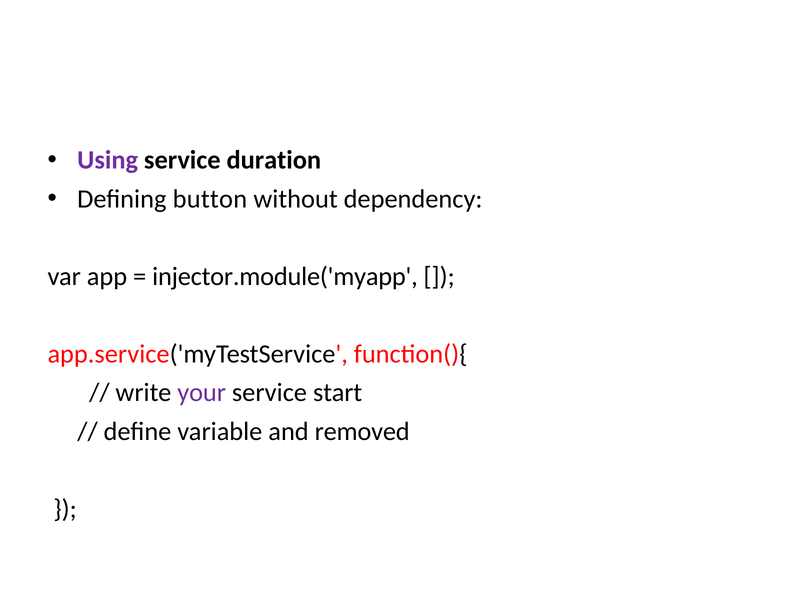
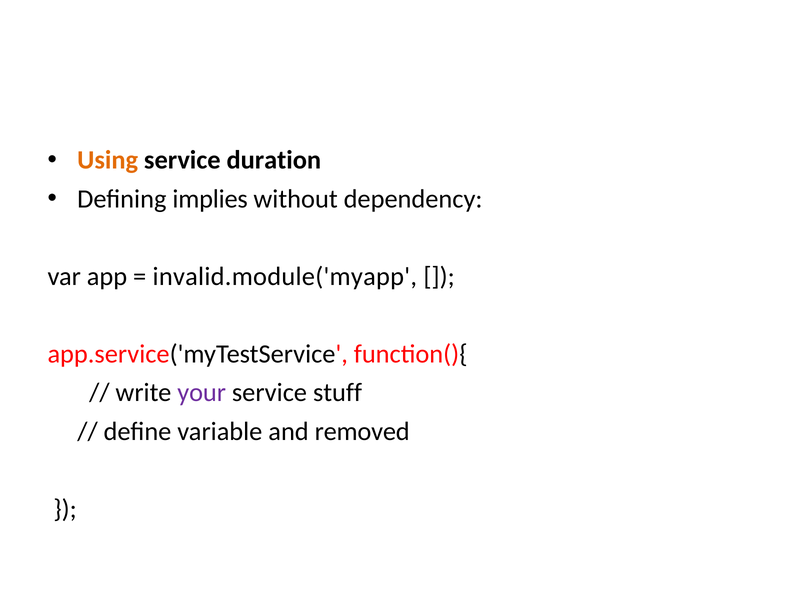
Using colour: purple -> orange
button: button -> implies
injector.module('myapp: injector.module('myapp -> invalid.module('myapp
start: start -> stuff
